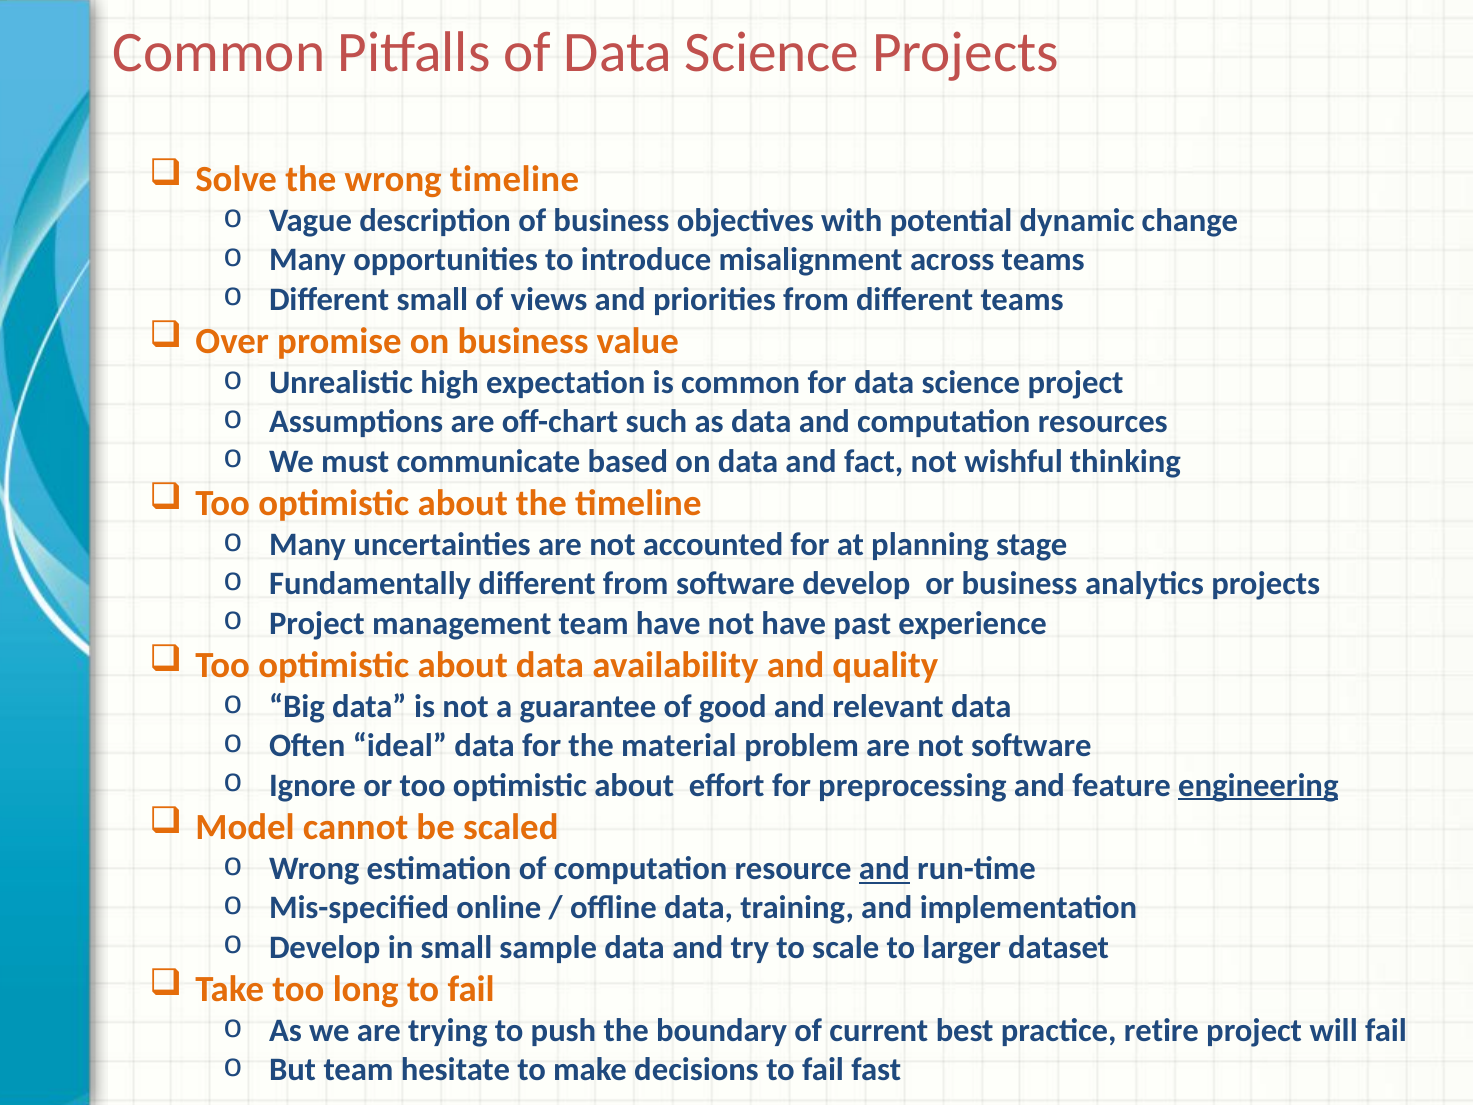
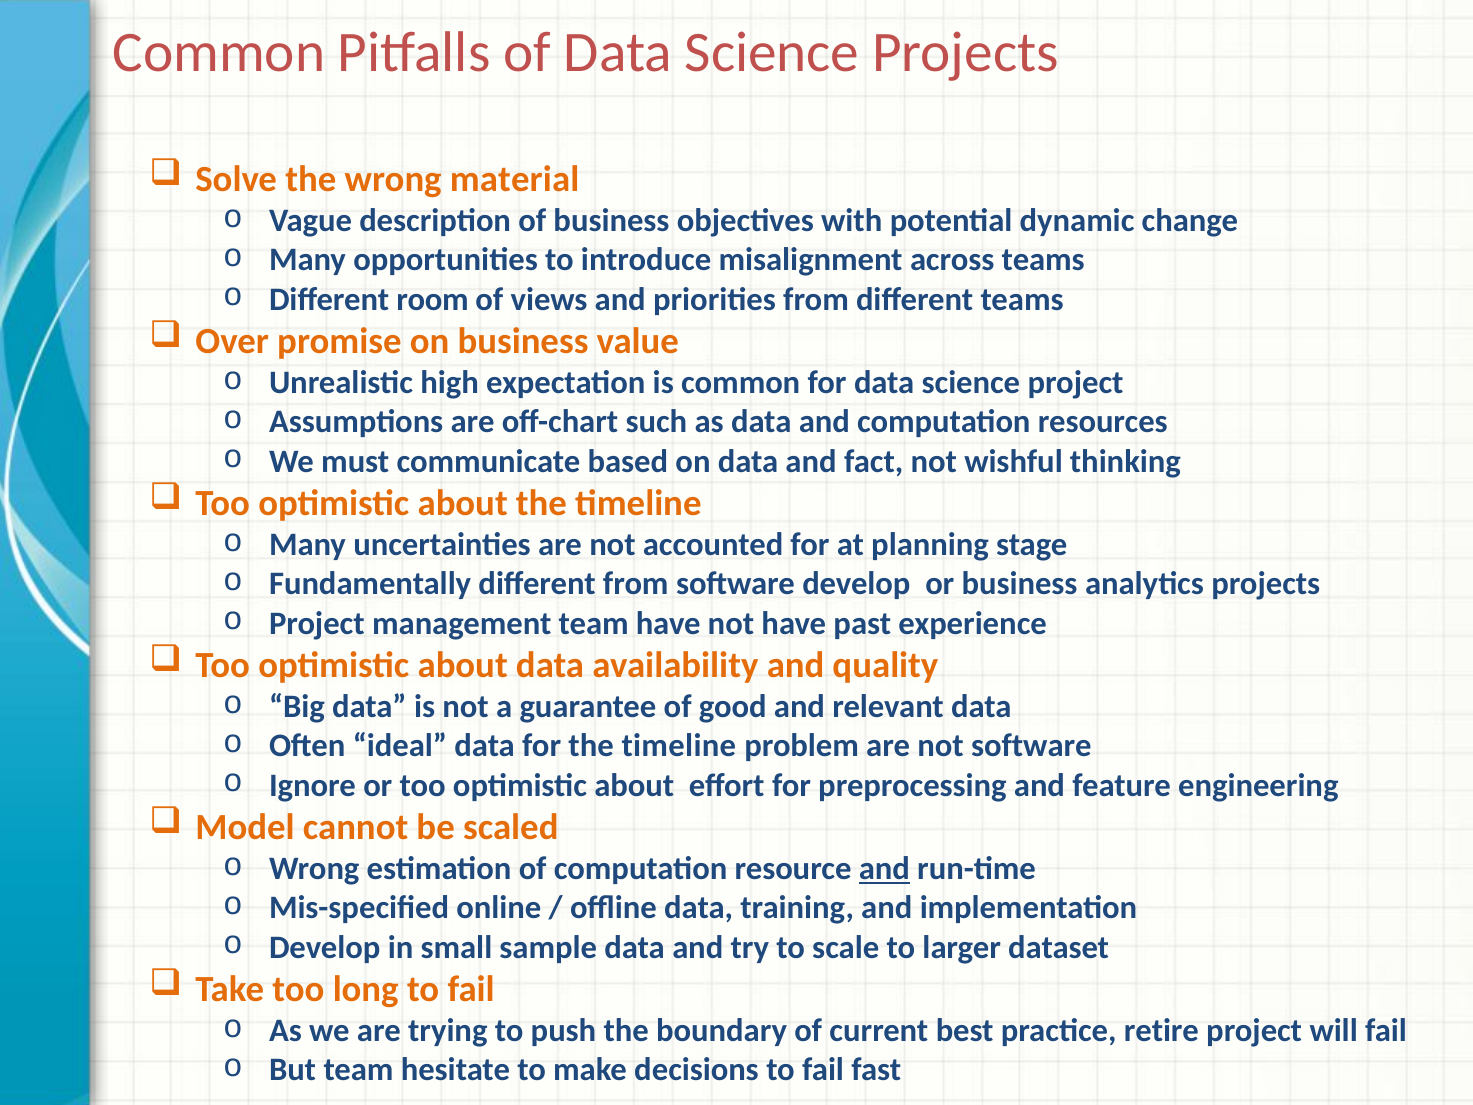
wrong timeline: timeline -> material
Different small: small -> room
for the material: material -> timeline
engineering underline: present -> none
